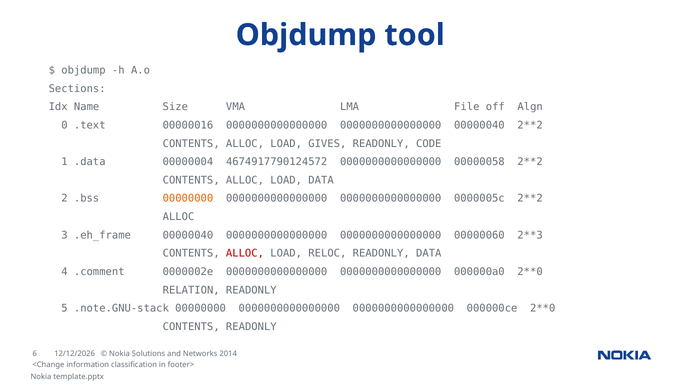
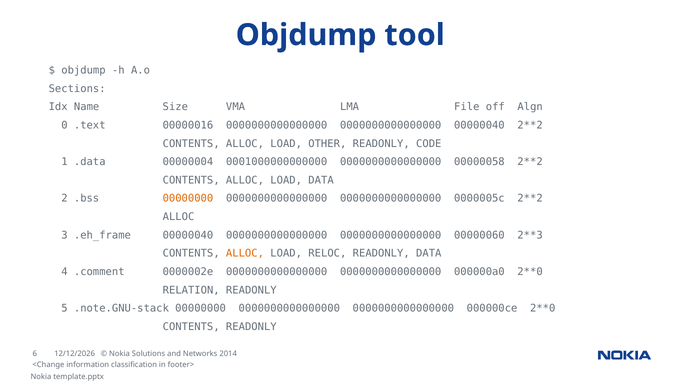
GIVES: GIVES -> OTHER
4674917790124572: 4674917790124572 -> 0001000000000000
ALLOC at (245, 254) colour: red -> orange
